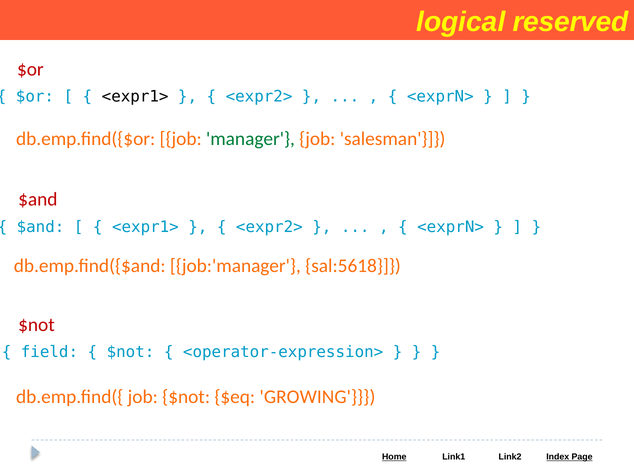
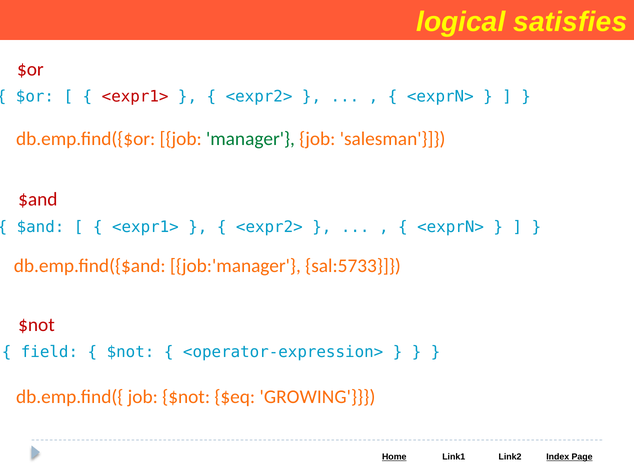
reserved: reserved -> satisfies
<expr1> at (135, 97) colour: black -> red
sal:5618: sal:5618 -> sal:5733
